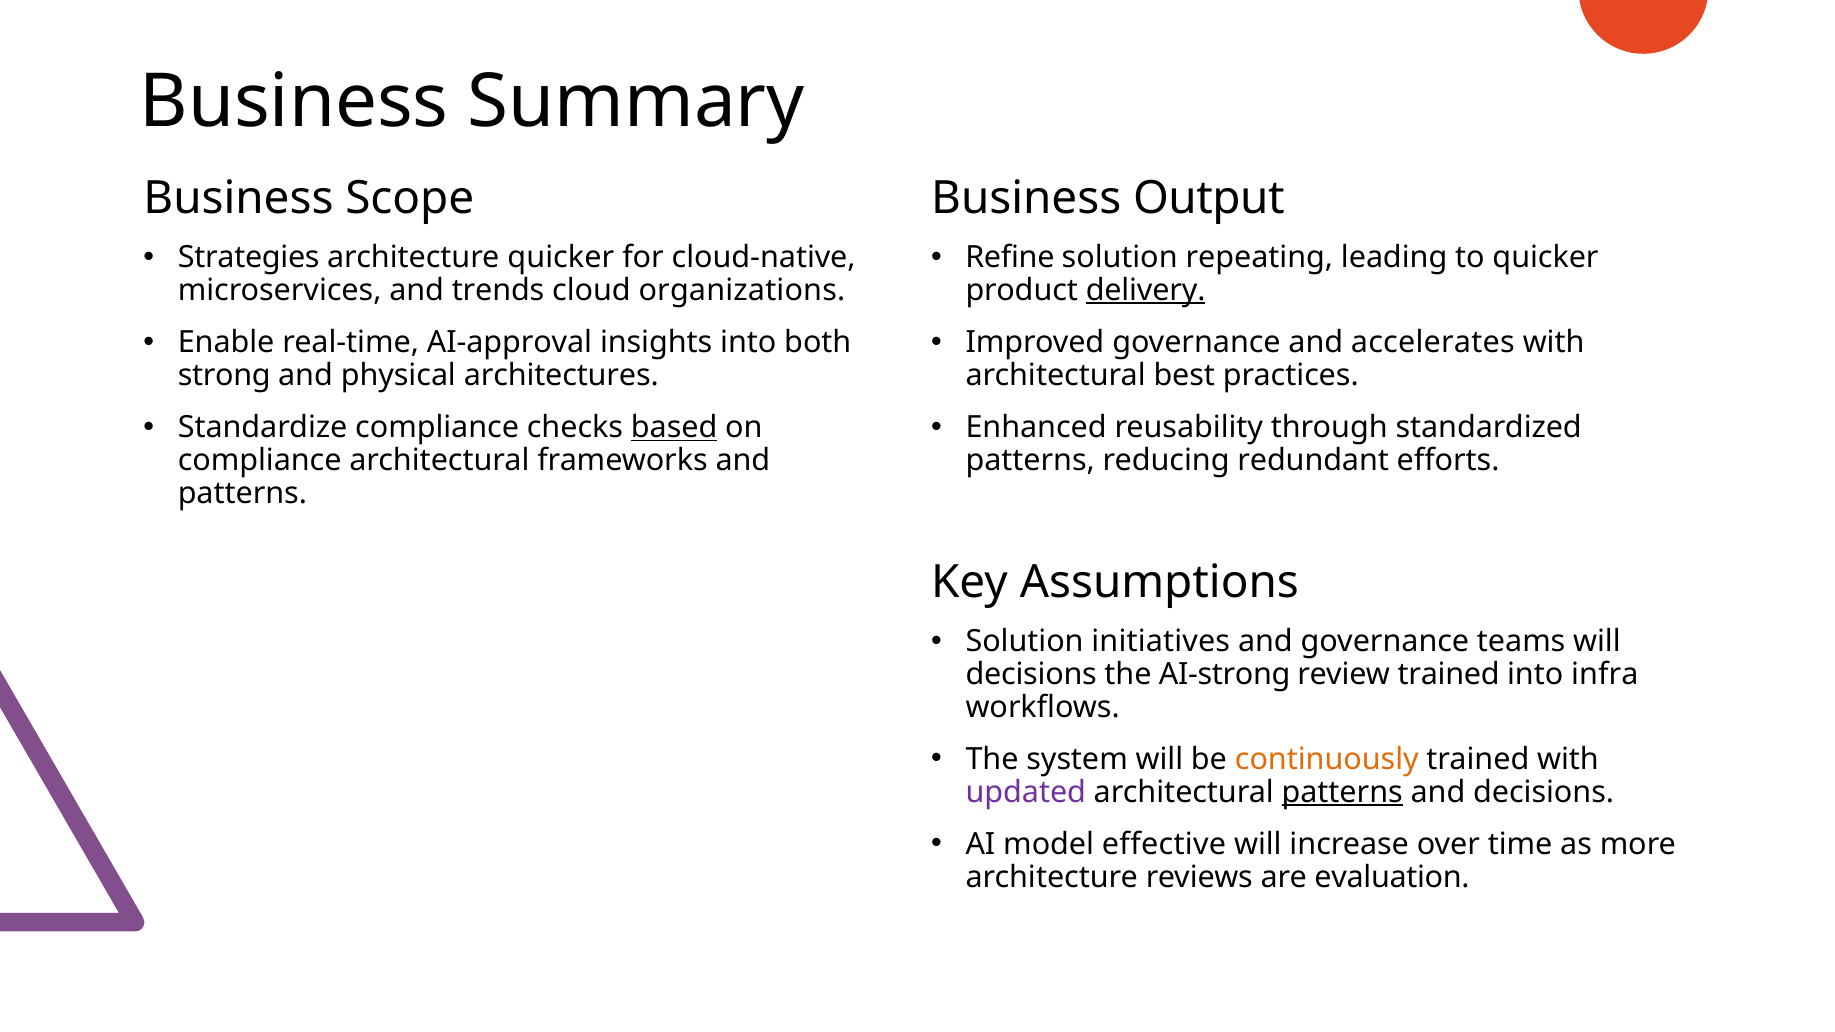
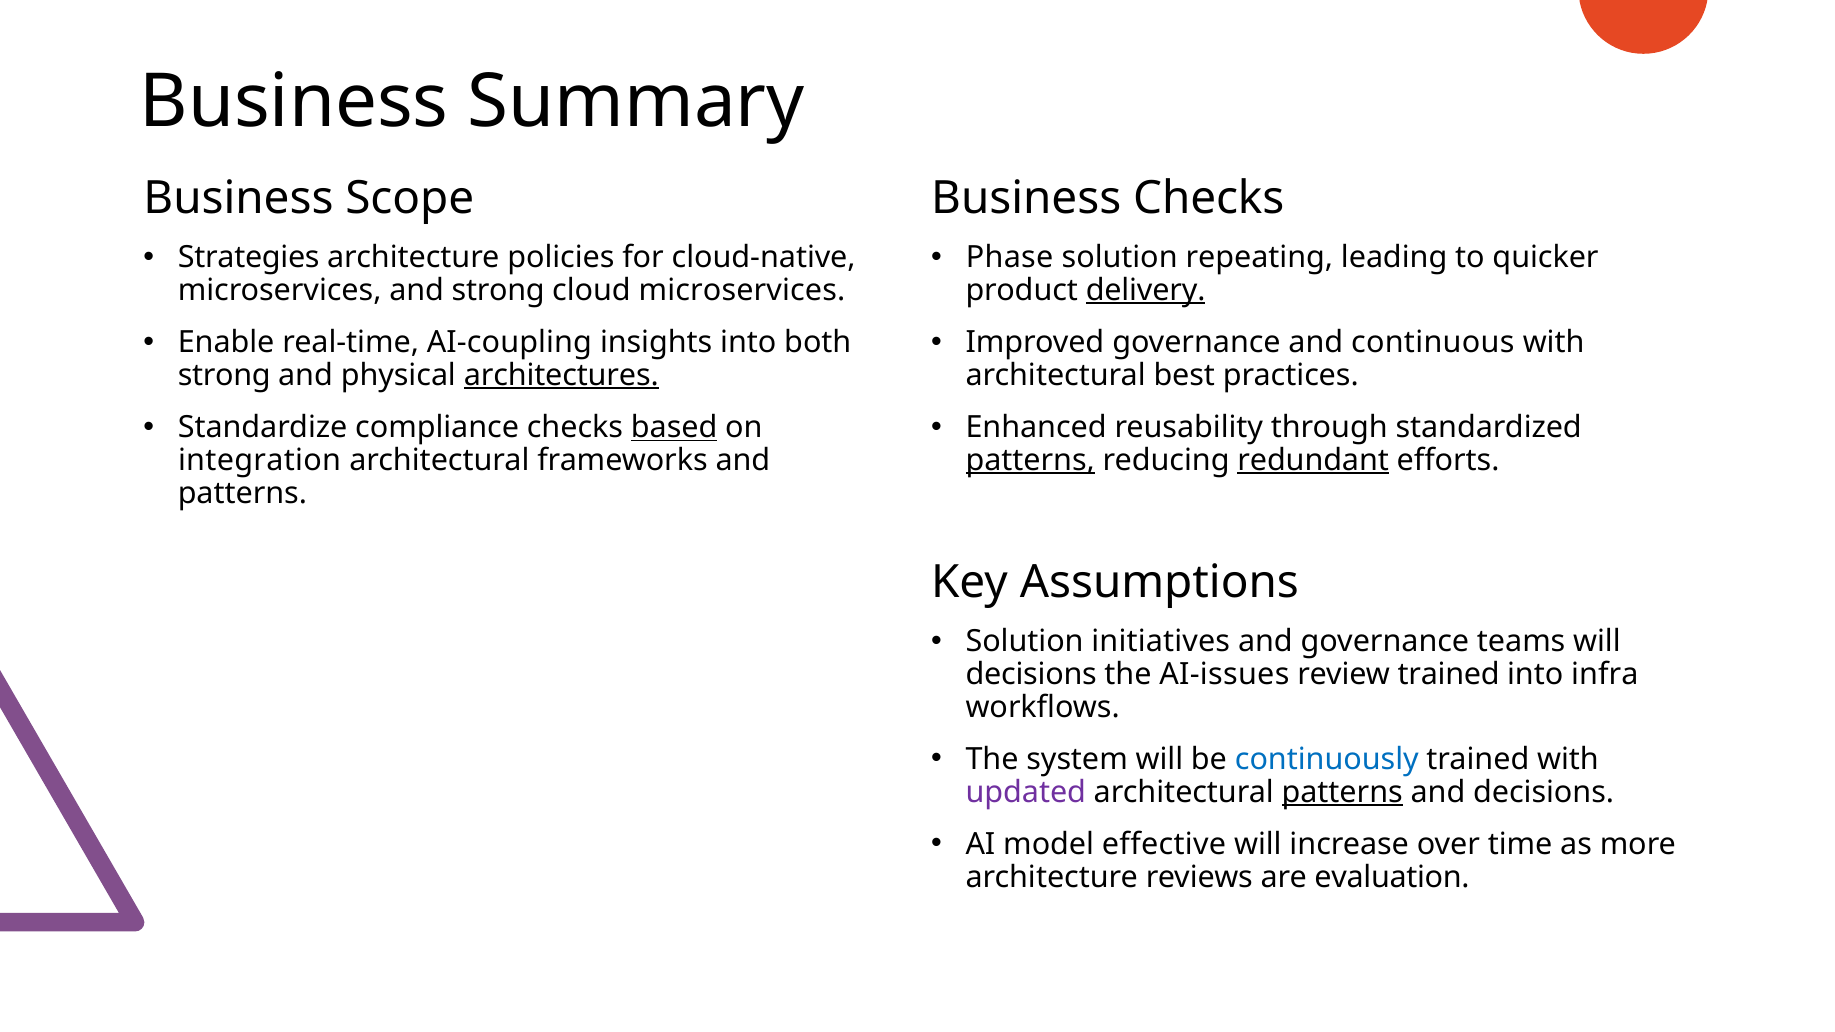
Business Output: Output -> Checks
architecture quicker: quicker -> policies
Refine: Refine -> Phase
and trends: trends -> strong
cloud organizations: organizations -> microservices
AI-approval: AI-approval -> AI-coupling
accelerates: accelerates -> continuous
architectures underline: none -> present
compliance at (260, 460): compliance -> integration
patterns at (1030, 460) underline: none -> present
redundant underline: none -> present
AI-strong: AI-strong -> AI-issues
continuously colour: orange -> blue
